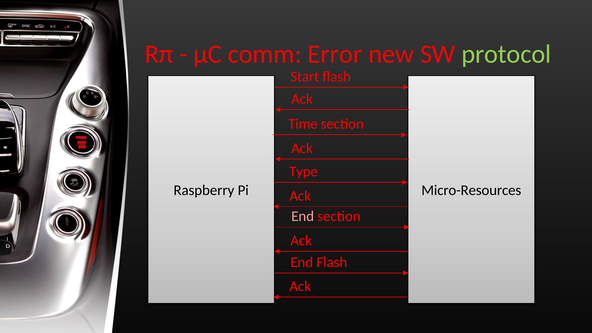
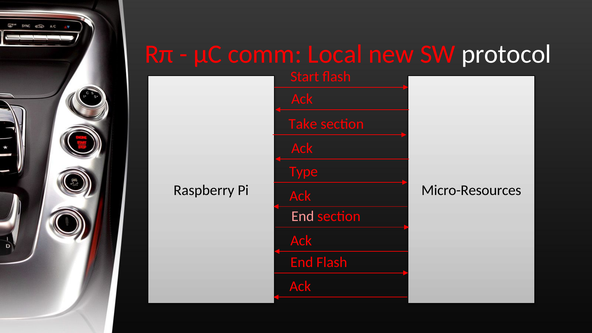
Error: Error -> Local
protocol colour: light green -> white
Time: Time -> Take
